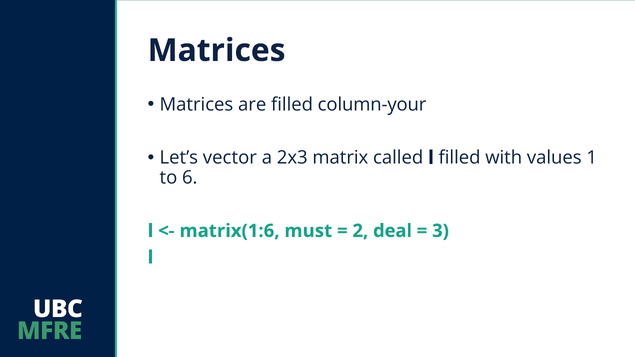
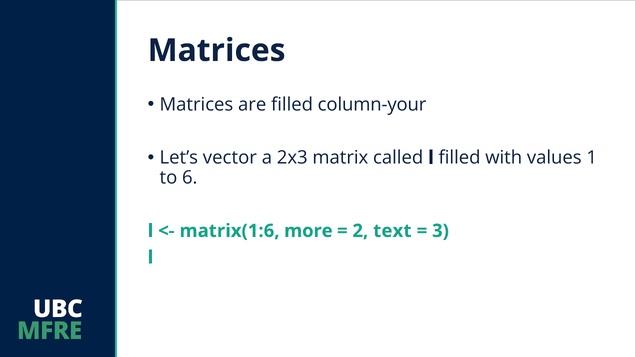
must: must -> more
deal: deal -> text
